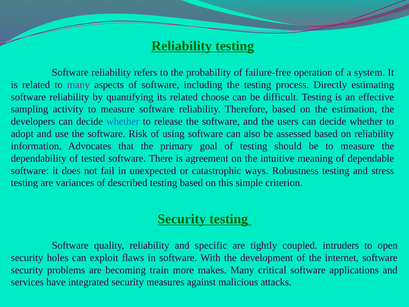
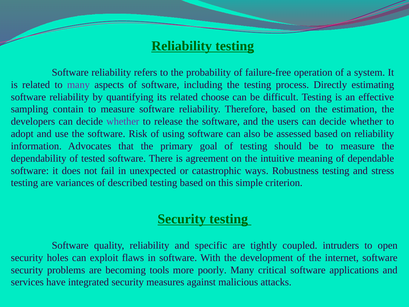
activity: activity -> contain
whether at (123, 121) colour: blue -> purple
train: train -> tools
makes: makes -> poorly
